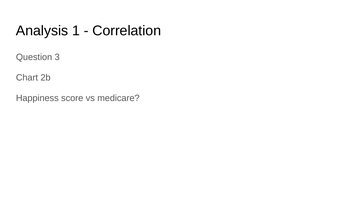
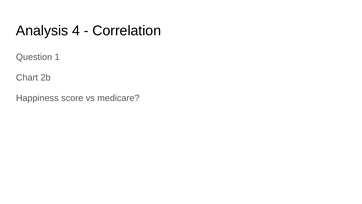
1: 1 -> 4
3: 3 -> 1
